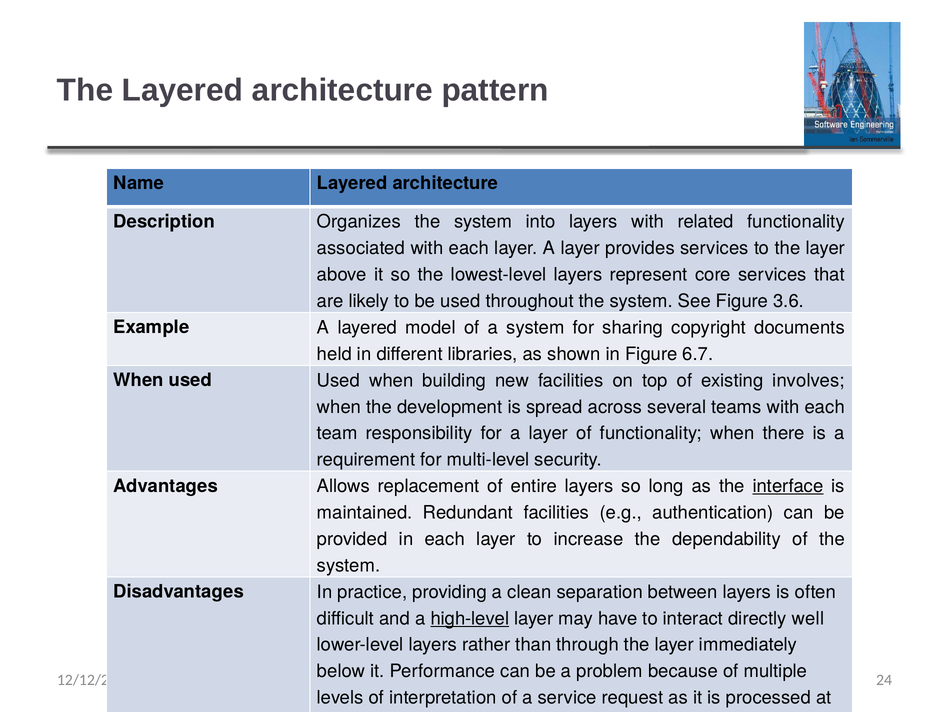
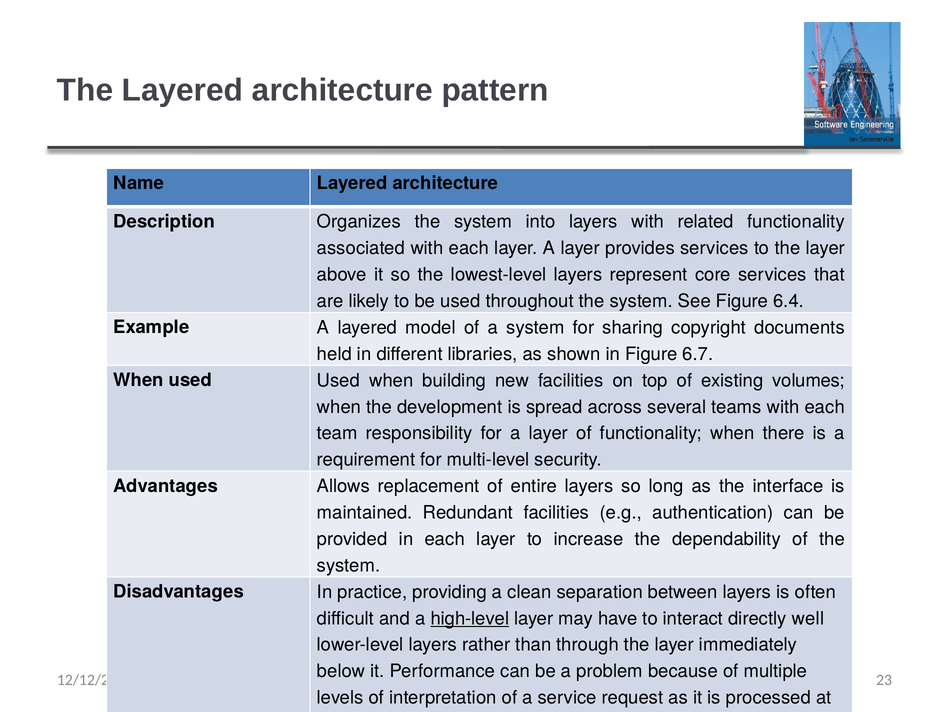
3.6: 3.6 -> 6.4
involves: involves -> volumes
interface underline: present -> none
24: 24 -> 23
